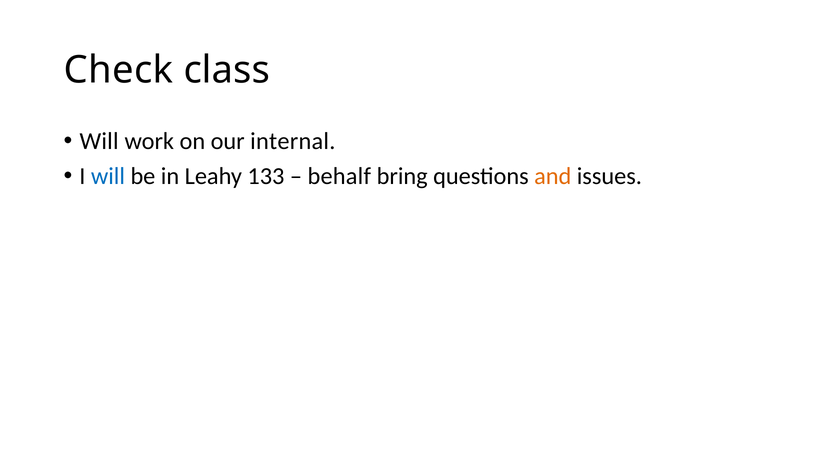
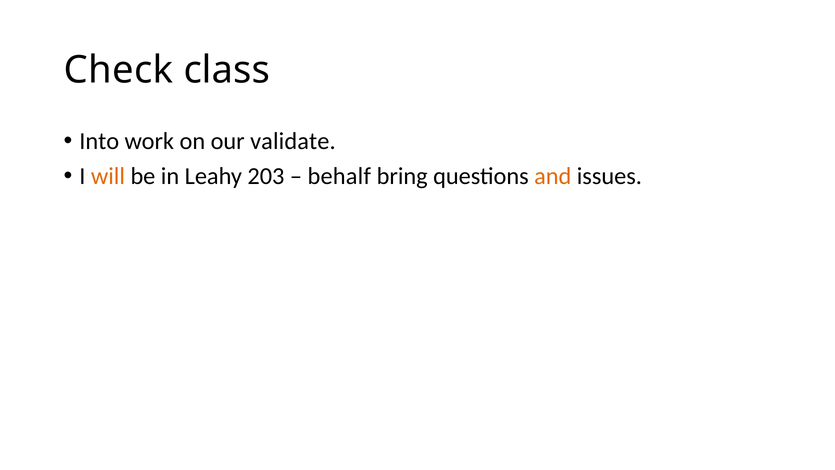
Will at (99, 141): Will -> Into
internal: internal -> validate
will at (108, 176) colour: blue -> orange
133: 133 -> 203
